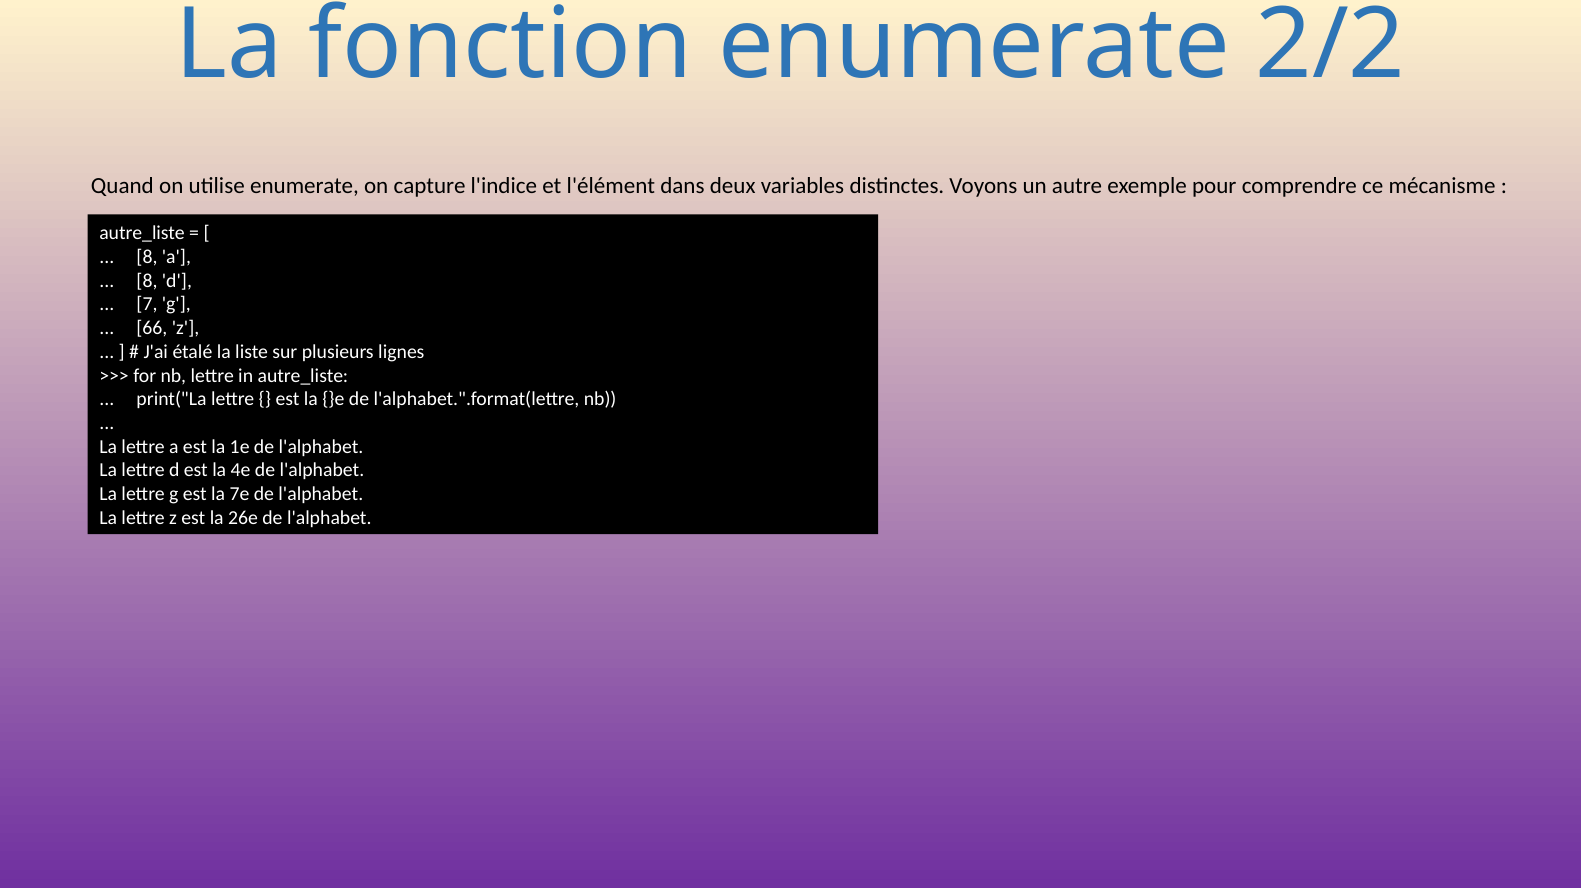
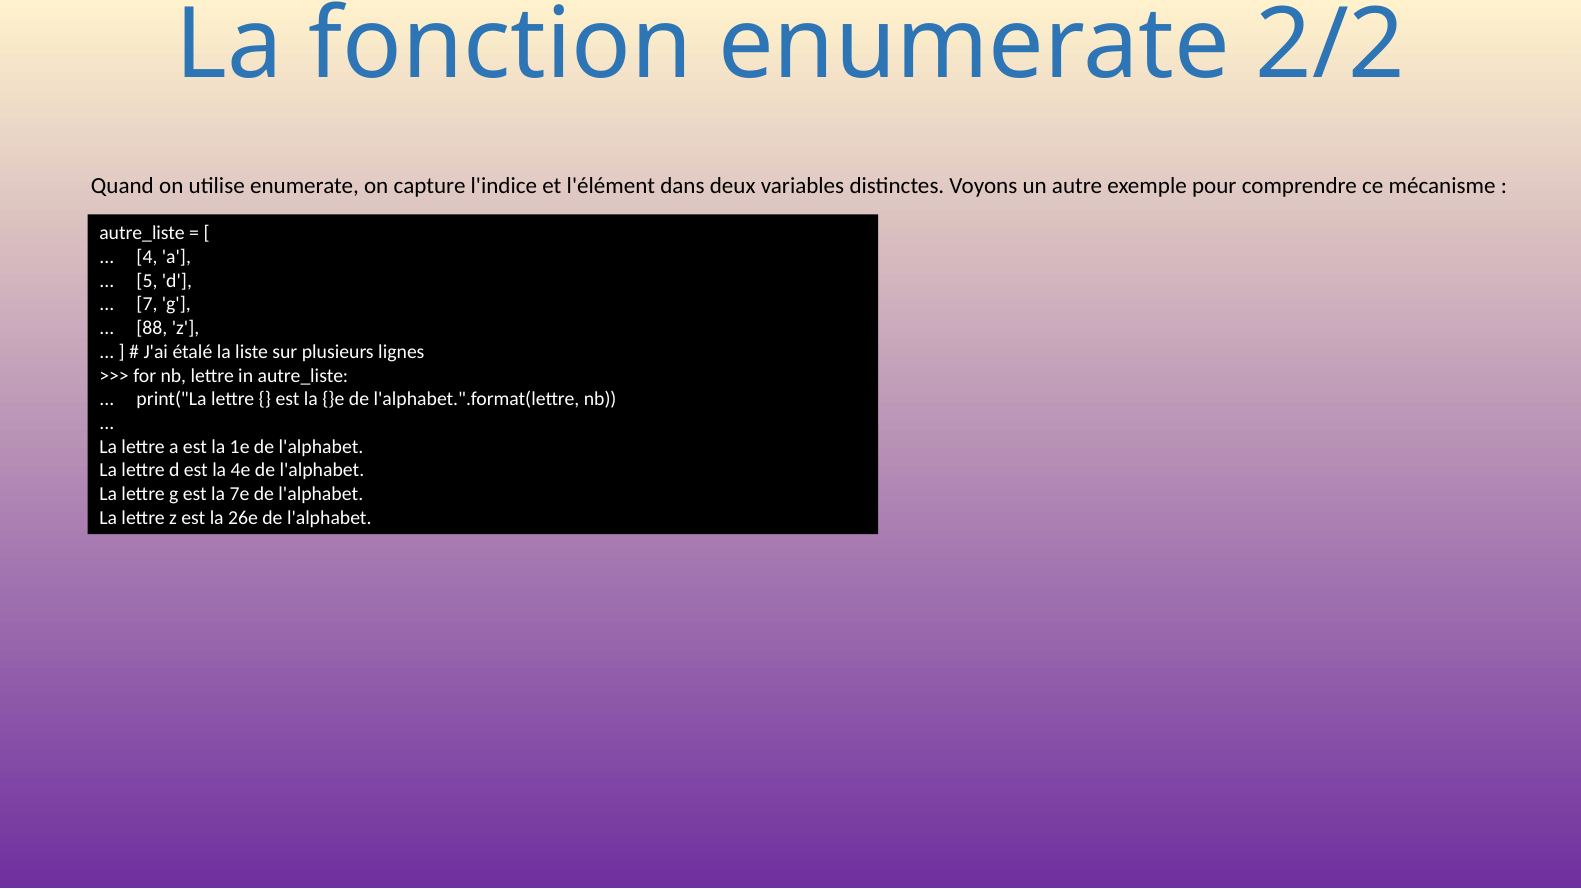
8 at (147, 257): 8 -> 4
8 at (147, 281): 8 -> 5
66: 66 -> 88
